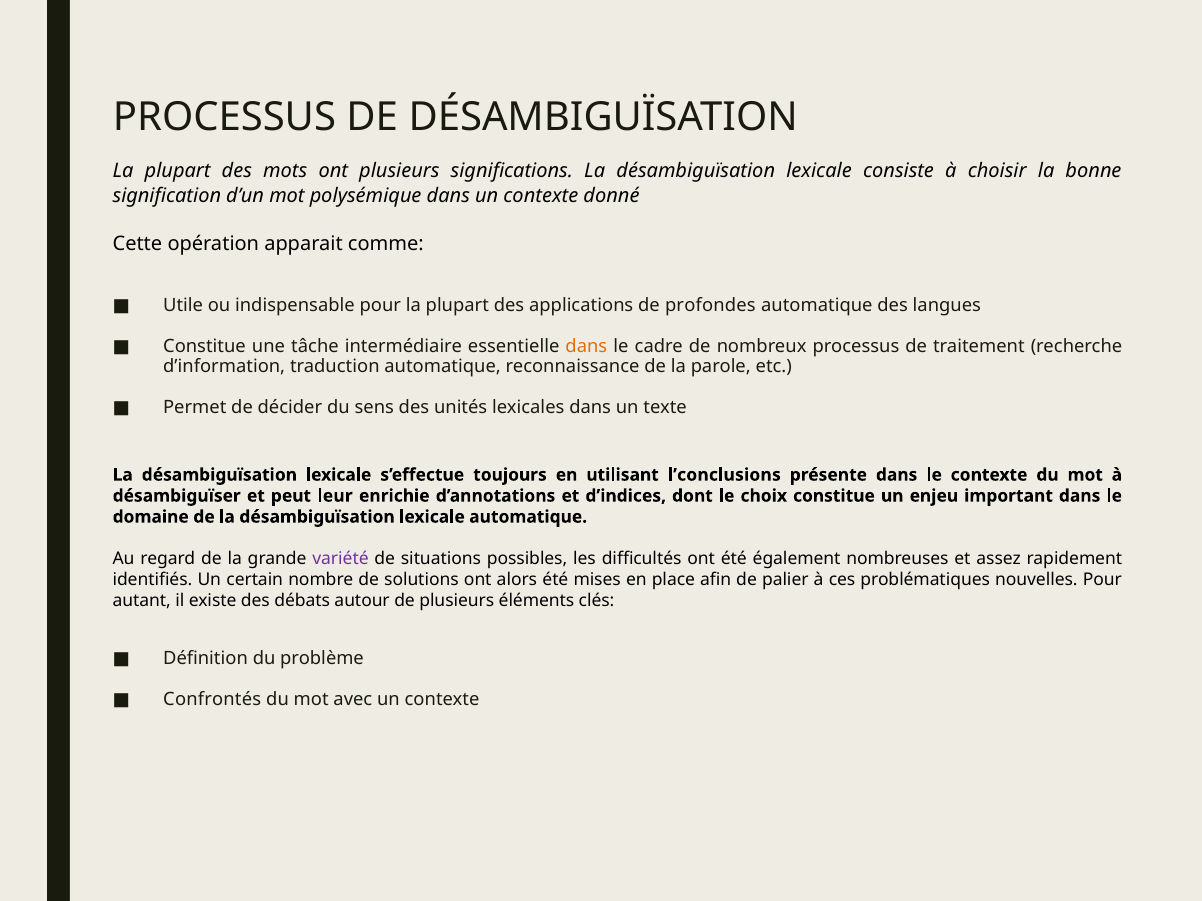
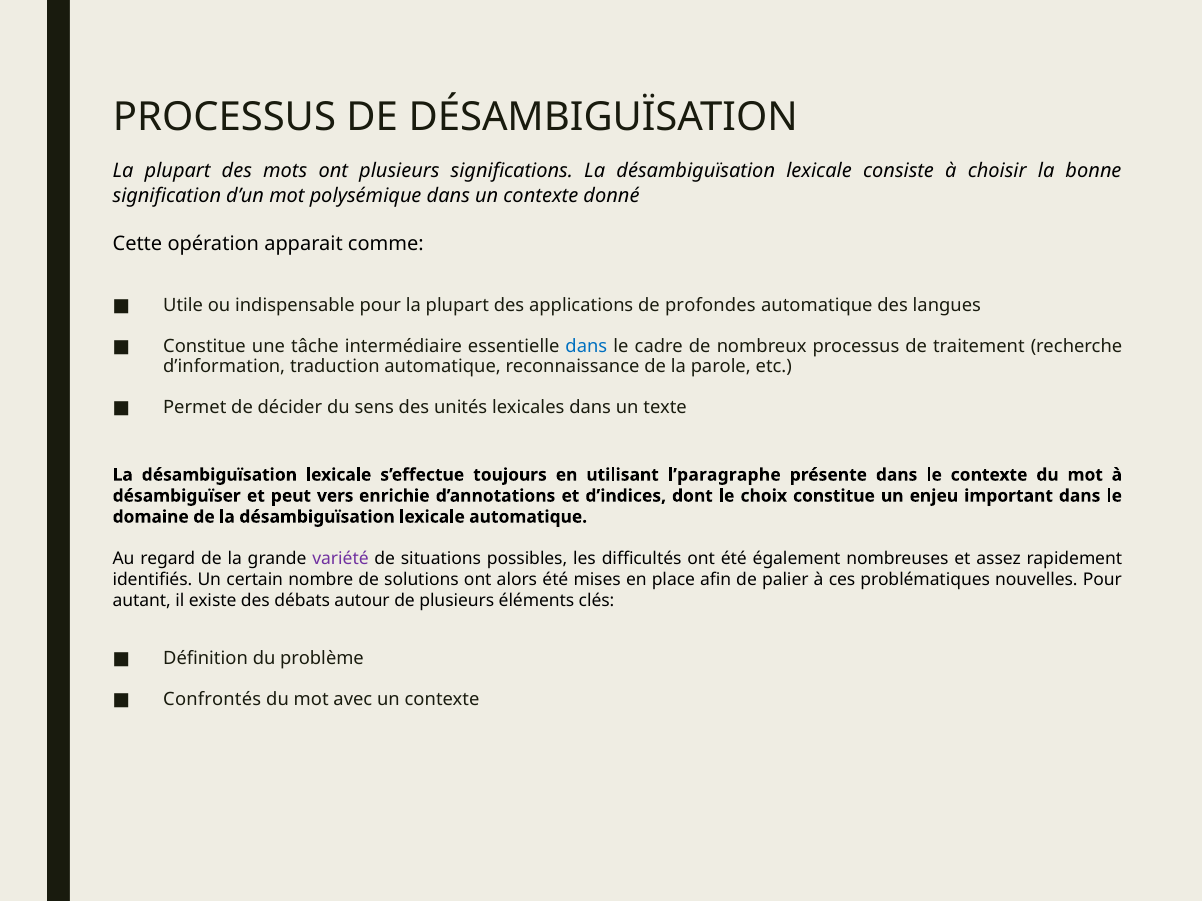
dans at (586, 346) colour: orange -> blue
l’conclusions: l’conclusions -> l’paragraphe
leur: leur -> vers
